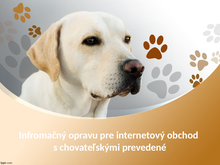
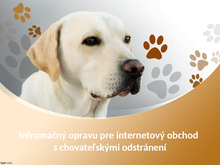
prevedené: prevedené -> odstránení
